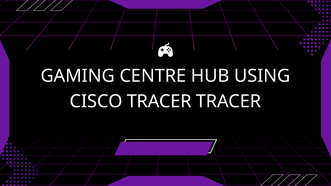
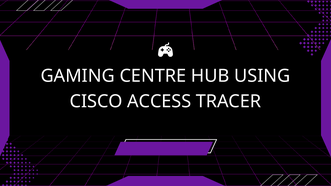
CISCO TRACER: TRACER -> ACCESS
